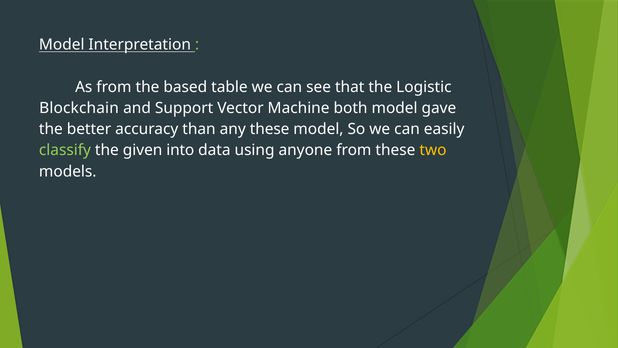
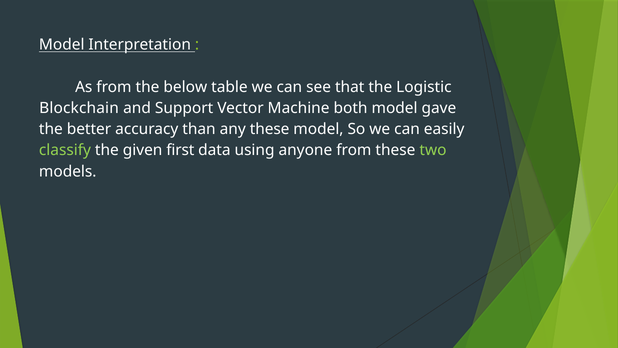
based: based -> below
into: into -> first
two colour: yellow -> light green
